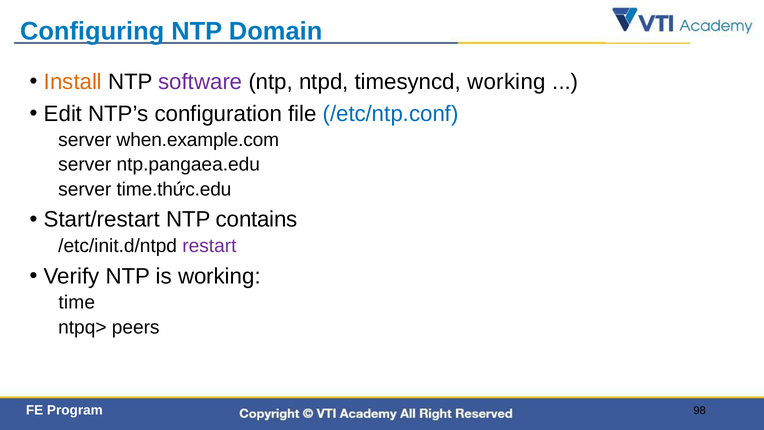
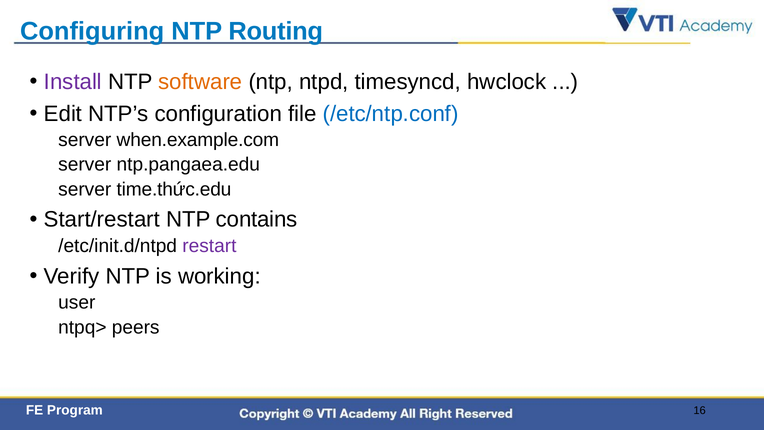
Domain: Domain -> Routing
Install colour: orange -> purple
software colour: purple -> orange
timesyncd working: working -> hwclock
time: time -> user
98: 98 -> 16
